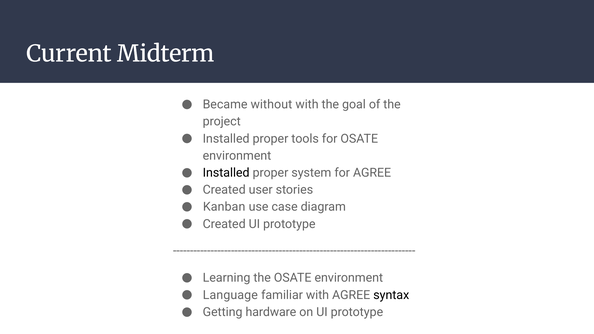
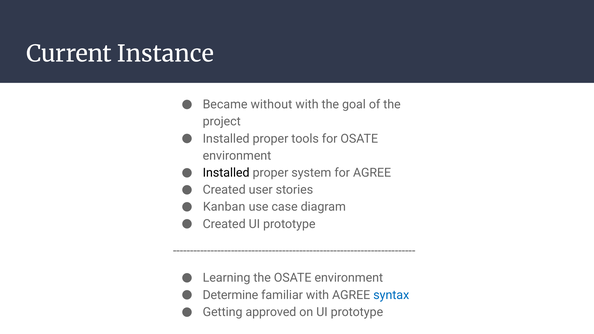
Midterm: Midterm -> Instance
Language: Language -> Determine
syntax colour: black -> blue
hardware: hardware -> approved
